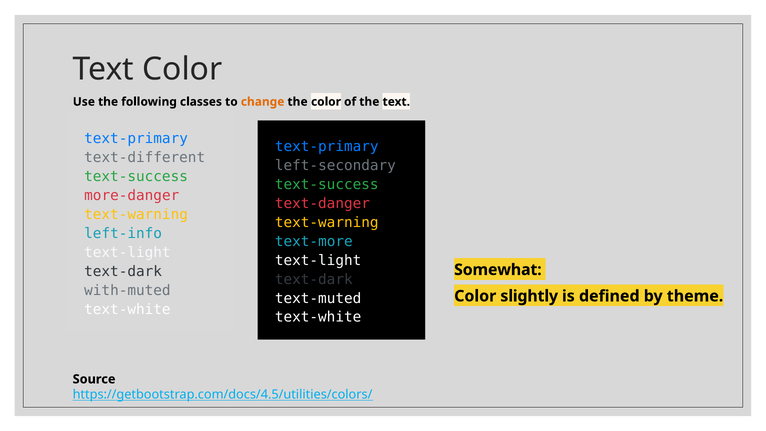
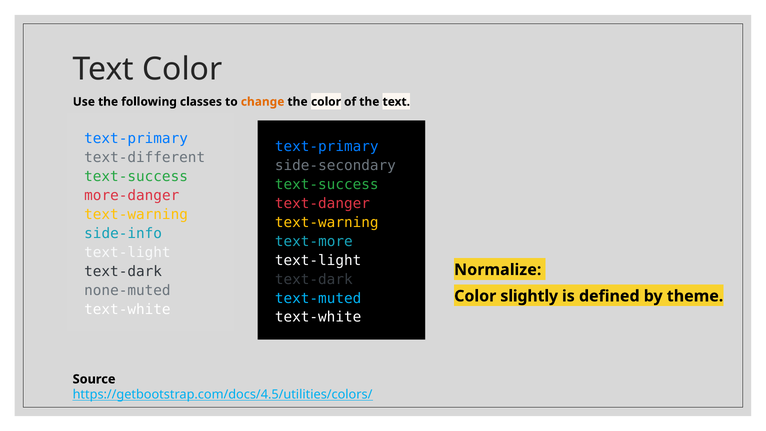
left-secondary: left-secondary -> side-secondary
left-info: left-info -> side-info
Somewhat: Somewhat -> Normalize
with-muted: with-muted -> none-muted
text-muted colour: white -> light blue
